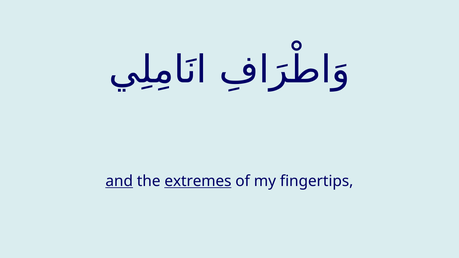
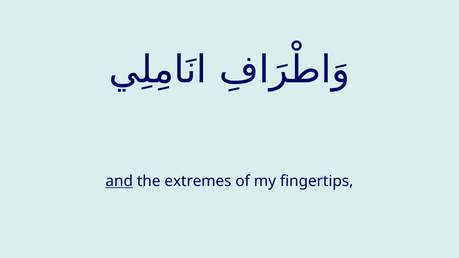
extremes underline: present -> none
